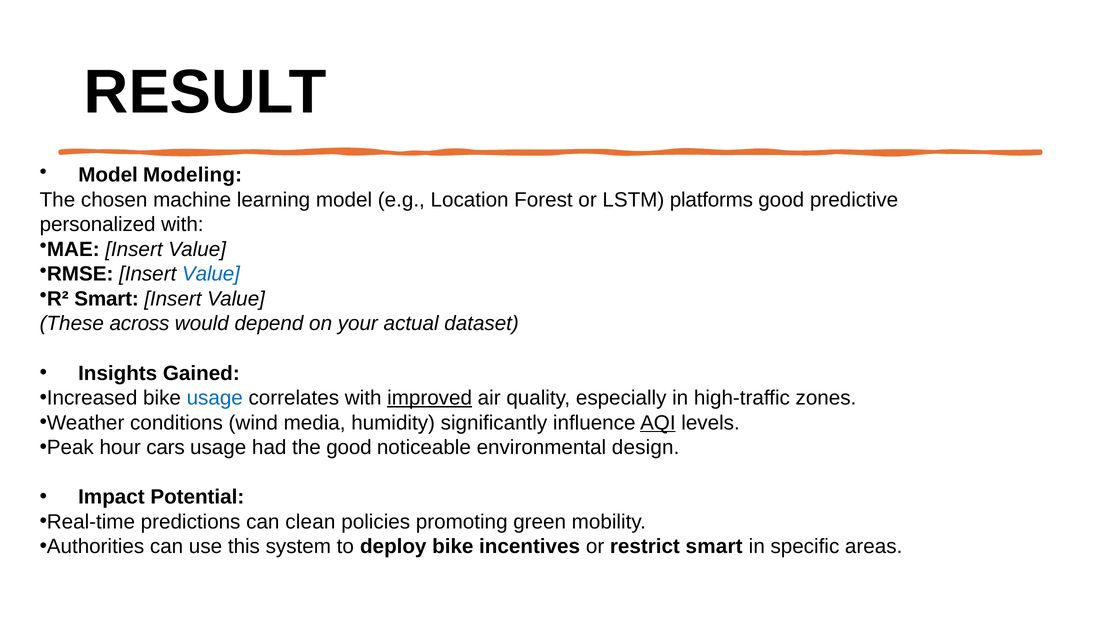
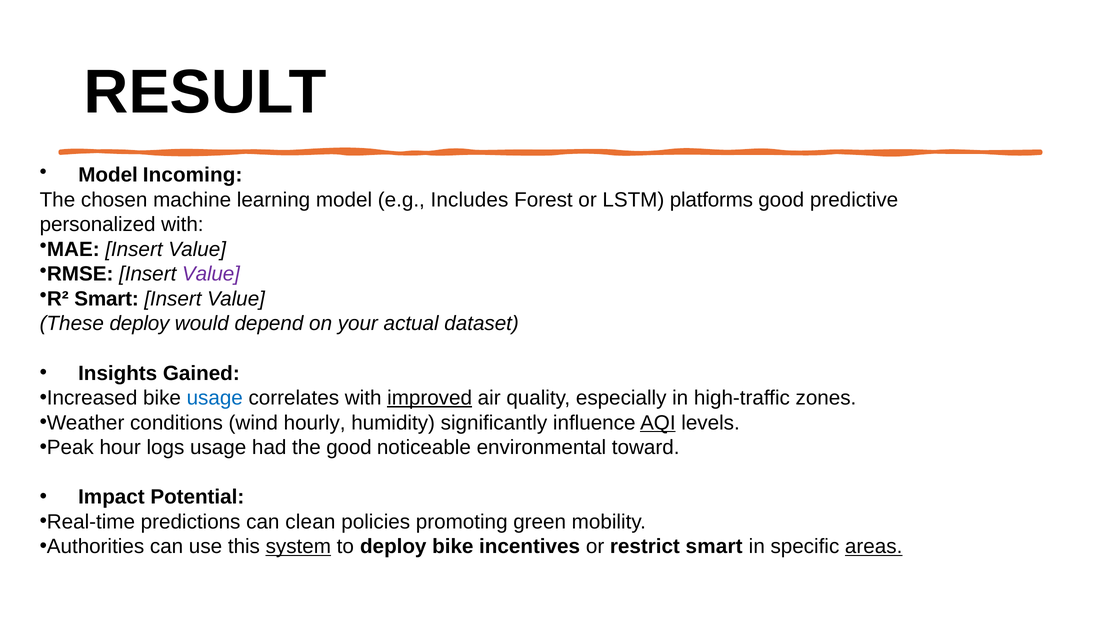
Modeling: Modeling -> Incoming
Location: Location -> Includes
Value at (211, 274) colour: blue -> purple
These across: across -> deploy
media: media -> hourly
cars: cars -> logs
design: design -> toward
system underline: none -> present
areas underline: none -> present
